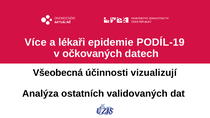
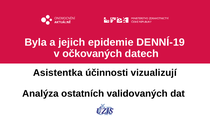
Více: Více -> Byla
lékaři: lékaři -> jejich
PODÍL-19: PODÍL-19 -> DENNÍ-19
Všeobecná: Všeobecná -> Asistentka
